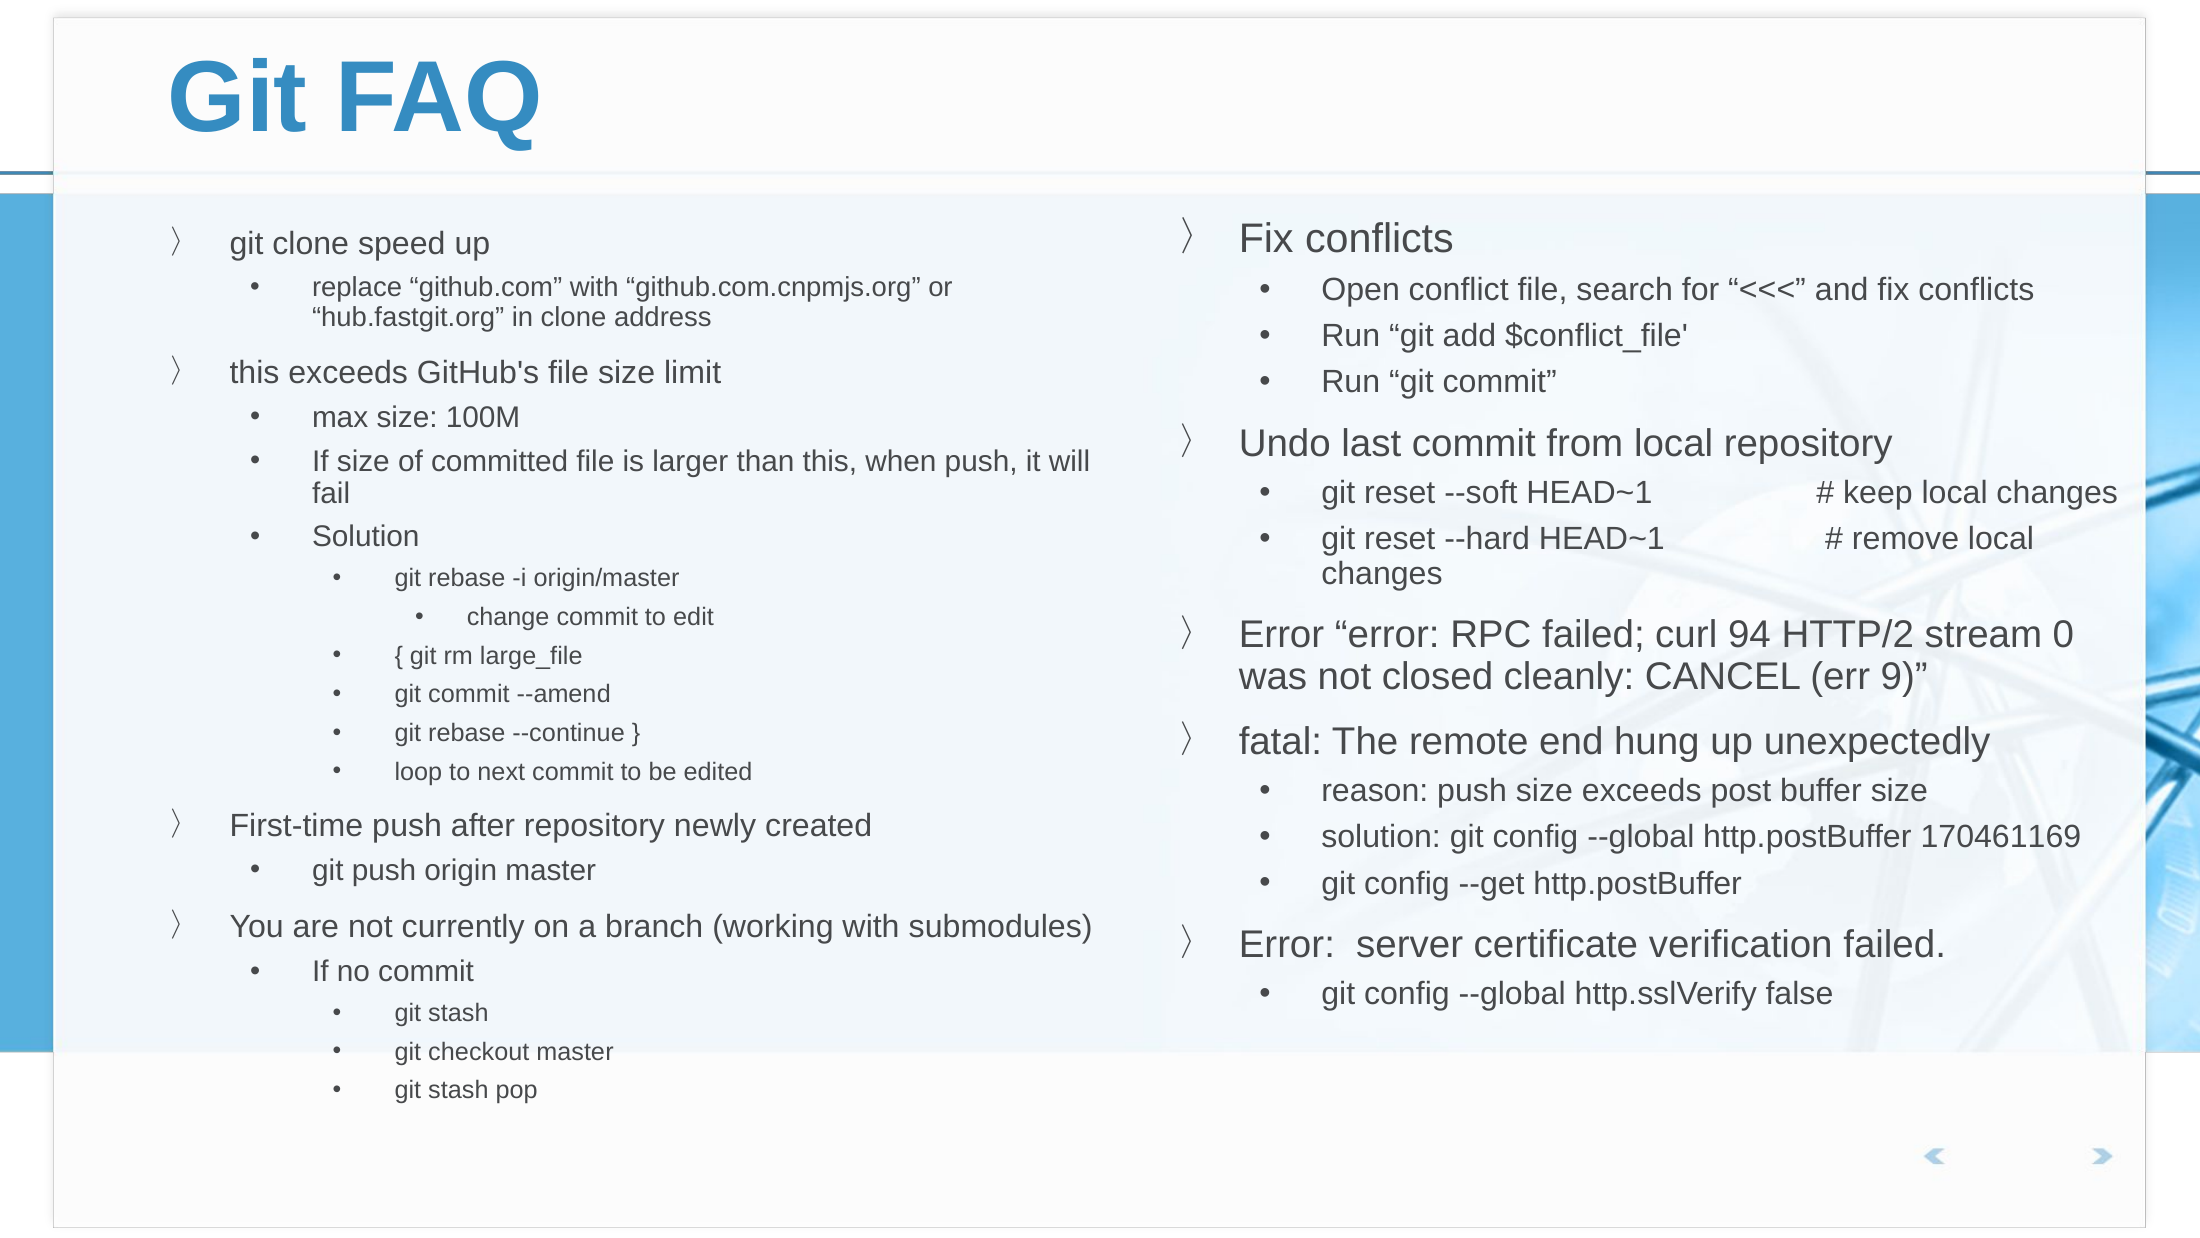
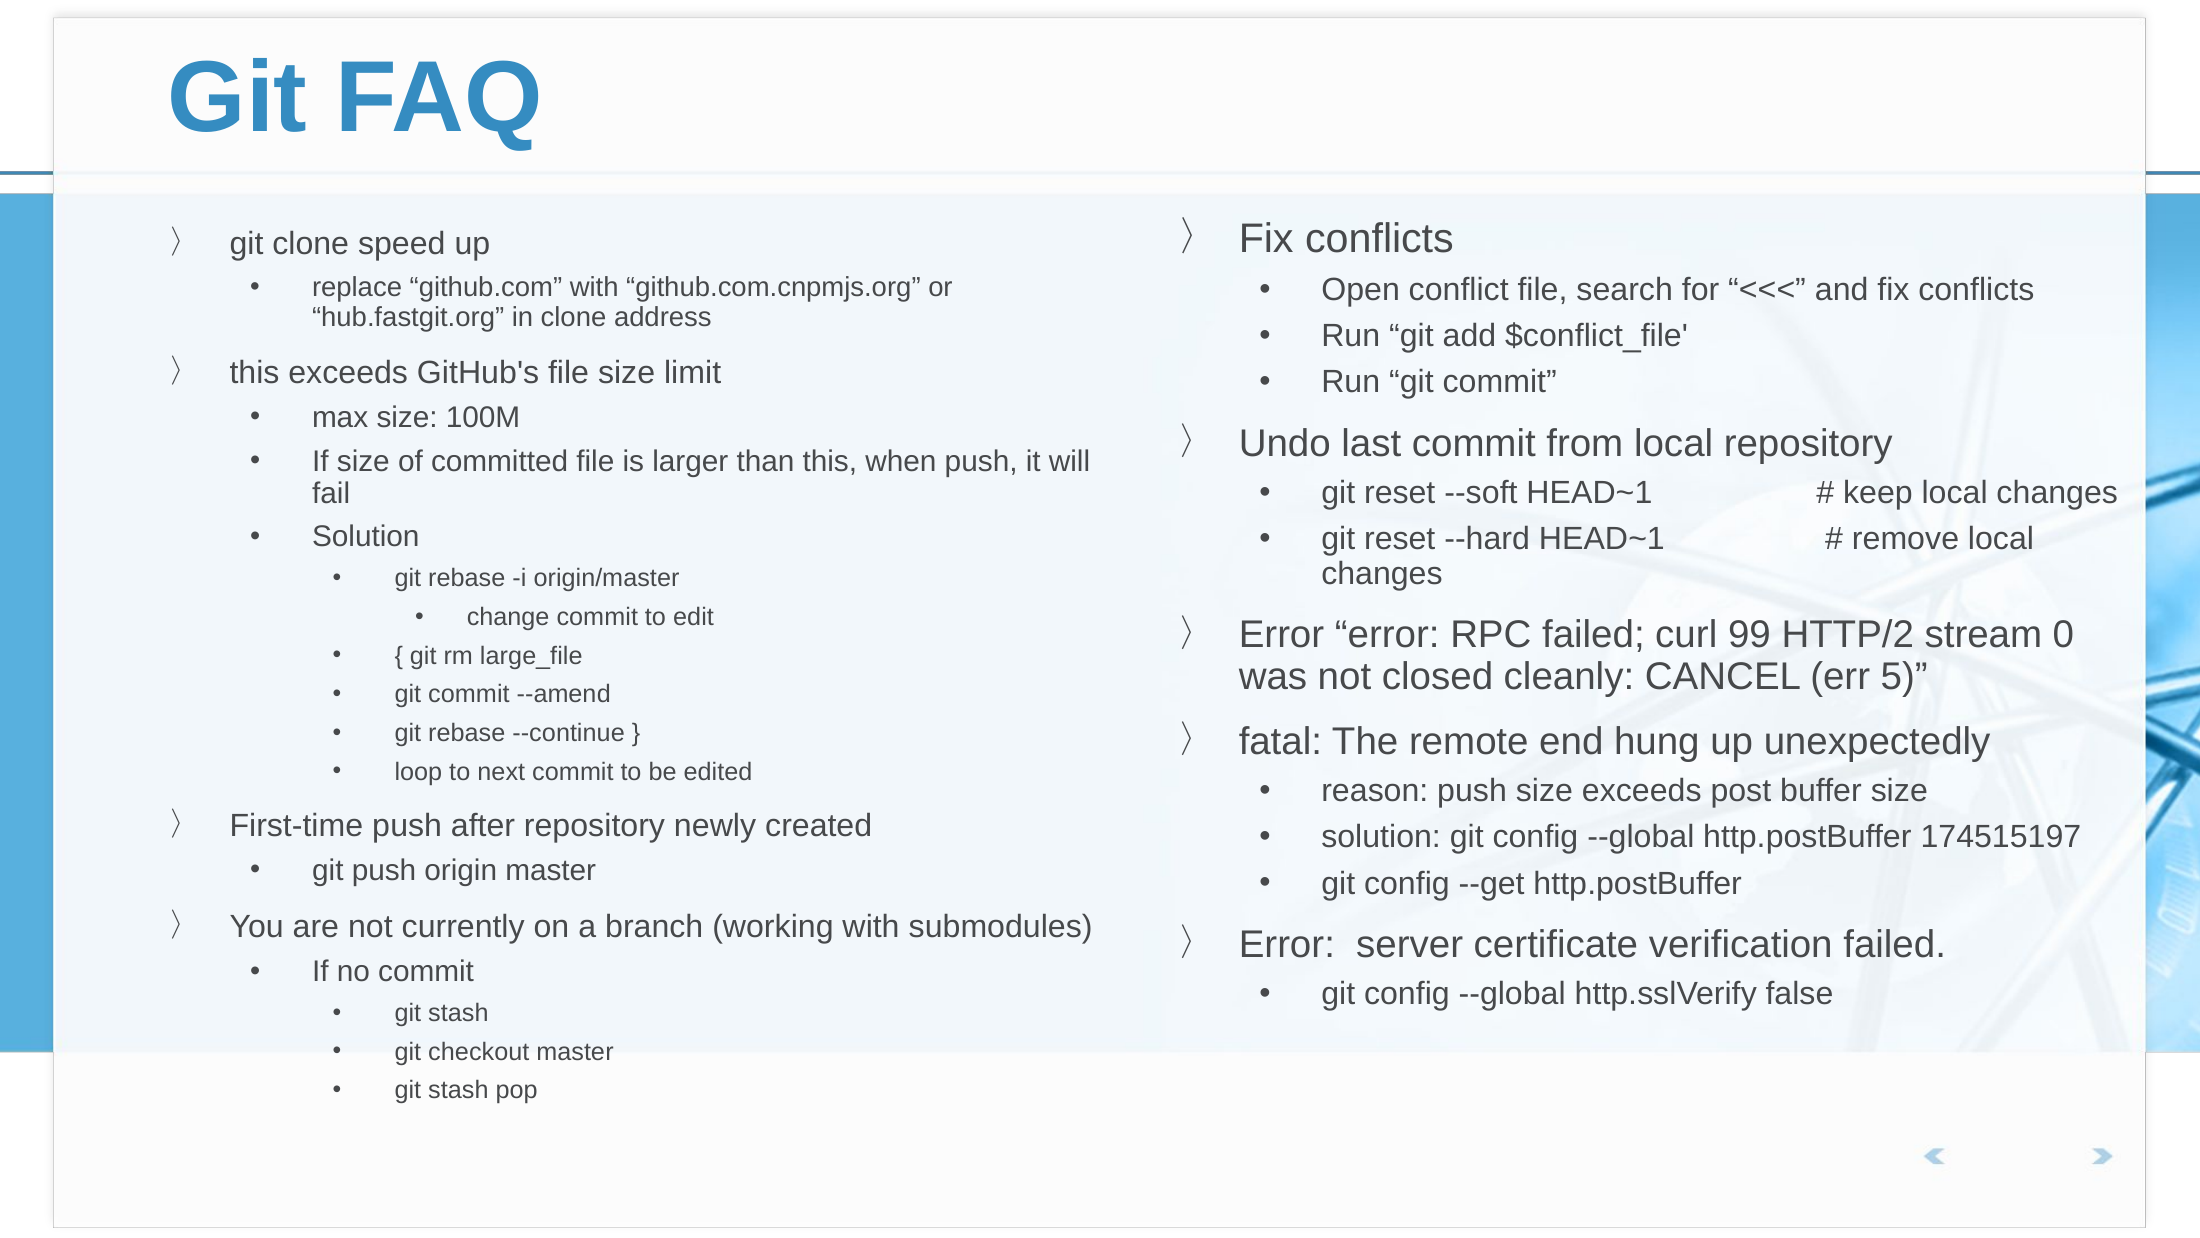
94: 94 -> 99
9: 9 -> 5
170461169: 170461169 -> 174515197
